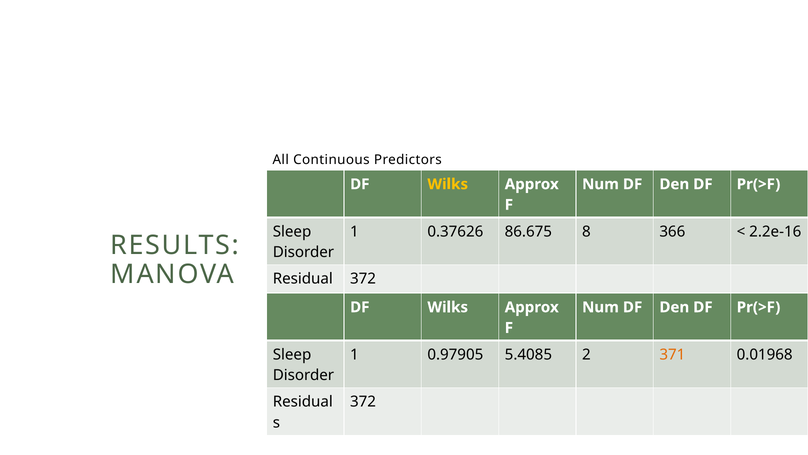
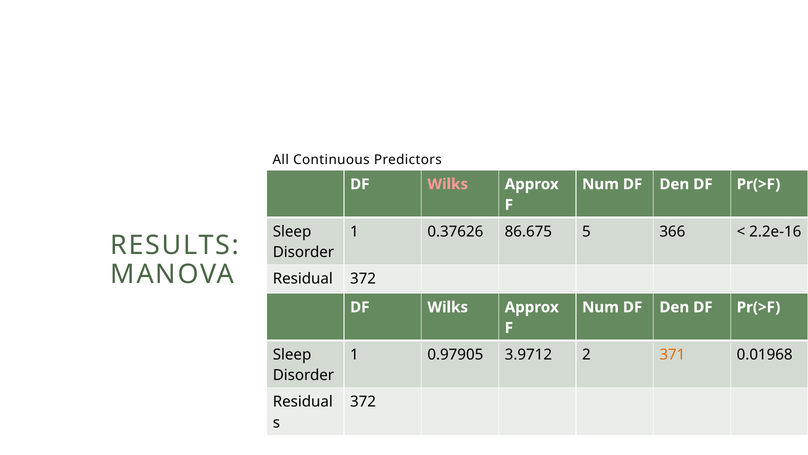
Wilks at (448, 184) colour: yellow -> pink
8: 8 -> 5
5.4085: 5.4085 -> 3.9712
